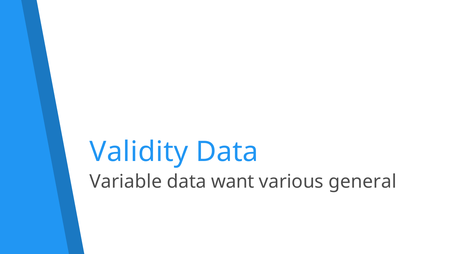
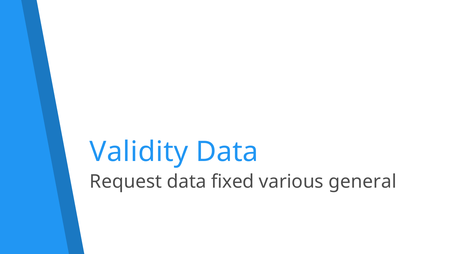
Variable: Variable -> Request
want: want -> fixed
